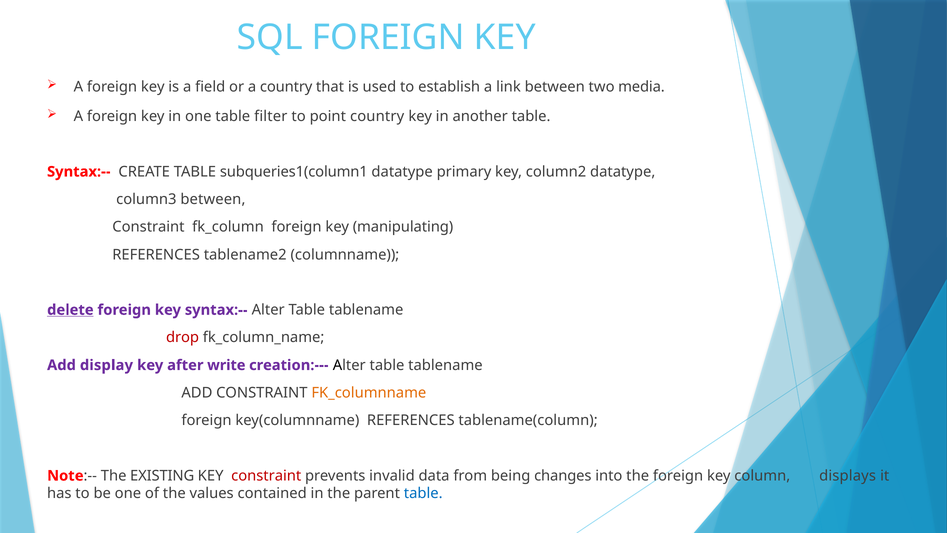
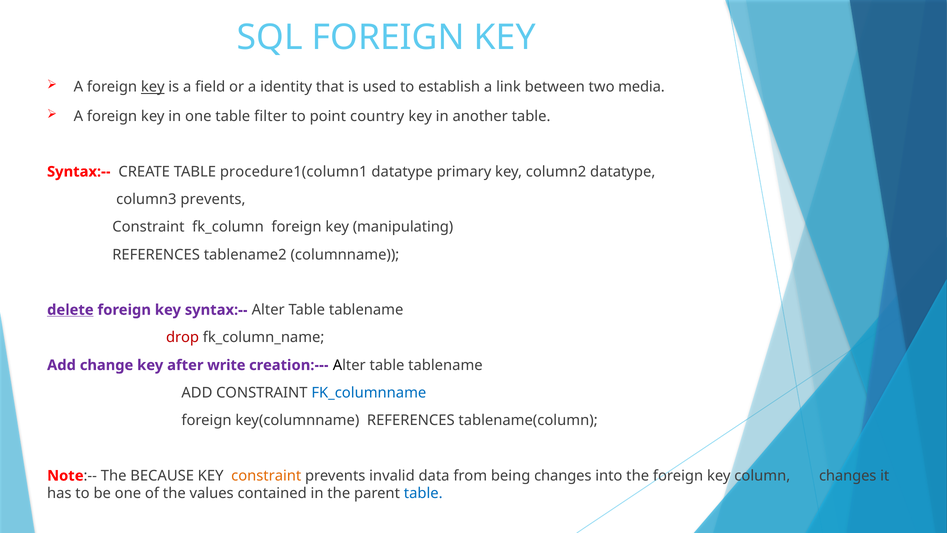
key at (153, 87) underline: none -> present
a country: country -> identity
subqueries1(column1: subqueries1(column1 -> procedure1(column1
column3 between: between -> prevents
display: display -> change
FK_columnname colour: orange -> blue
EXISTING: EXISTING -> BECAUSE
constraint at (266, 476) colour: red -> orange
column displays: displays -> changes
